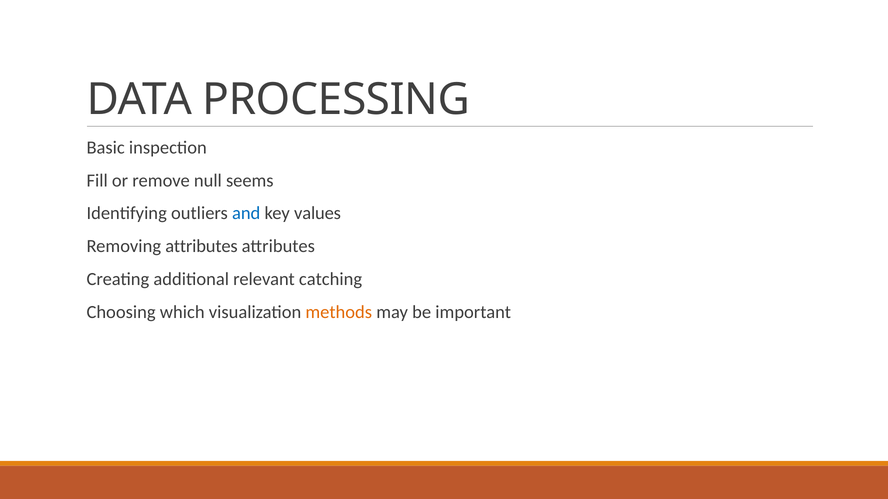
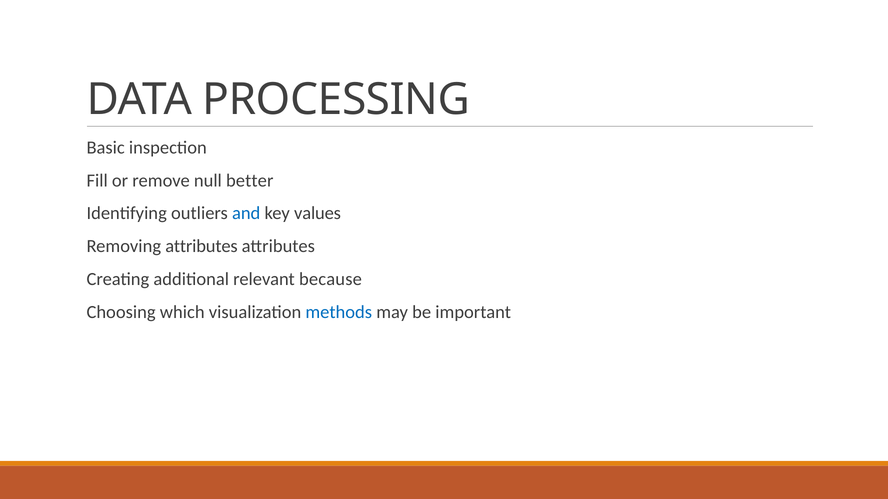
seems: seems -> better
catching: catching -> because
methods colour: orange -> blue
